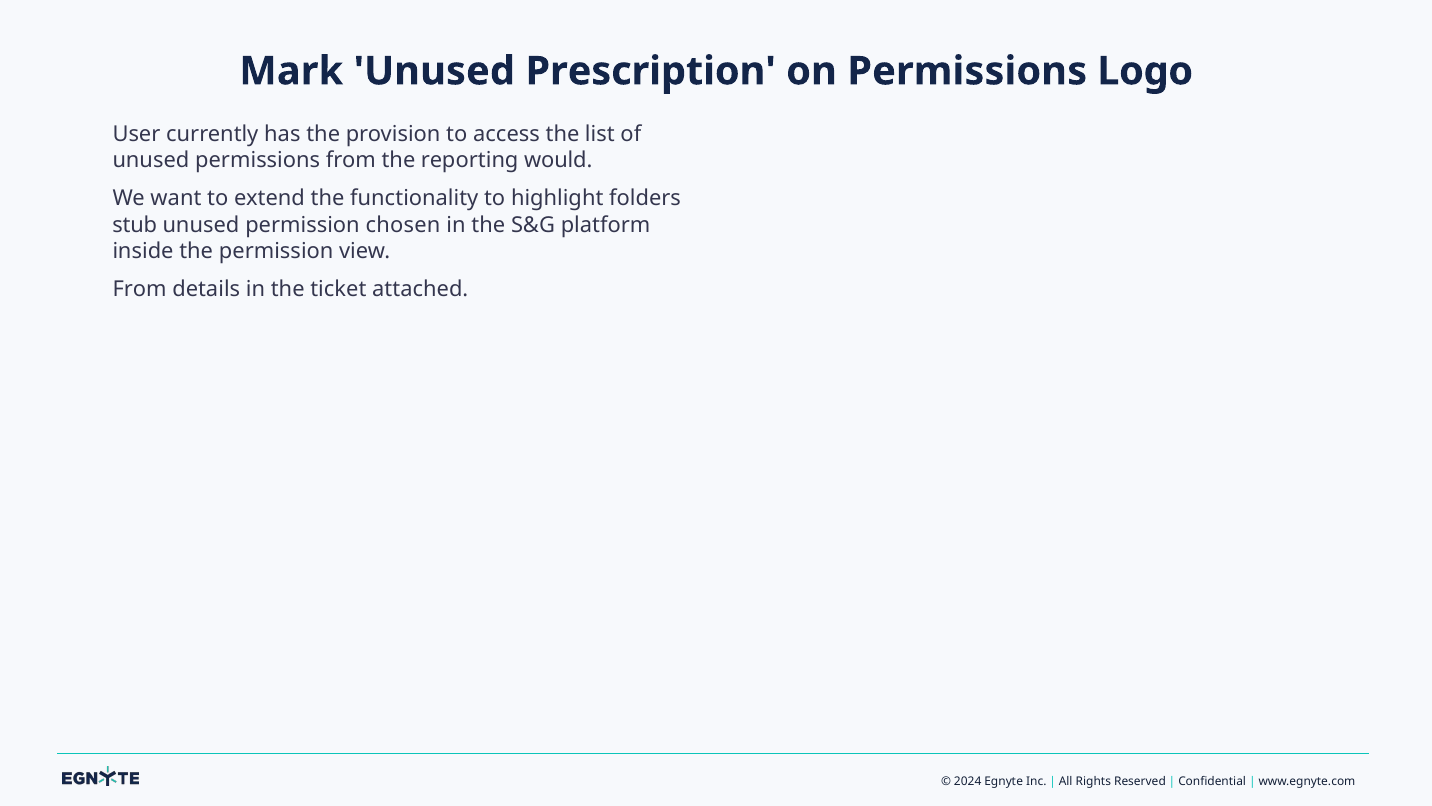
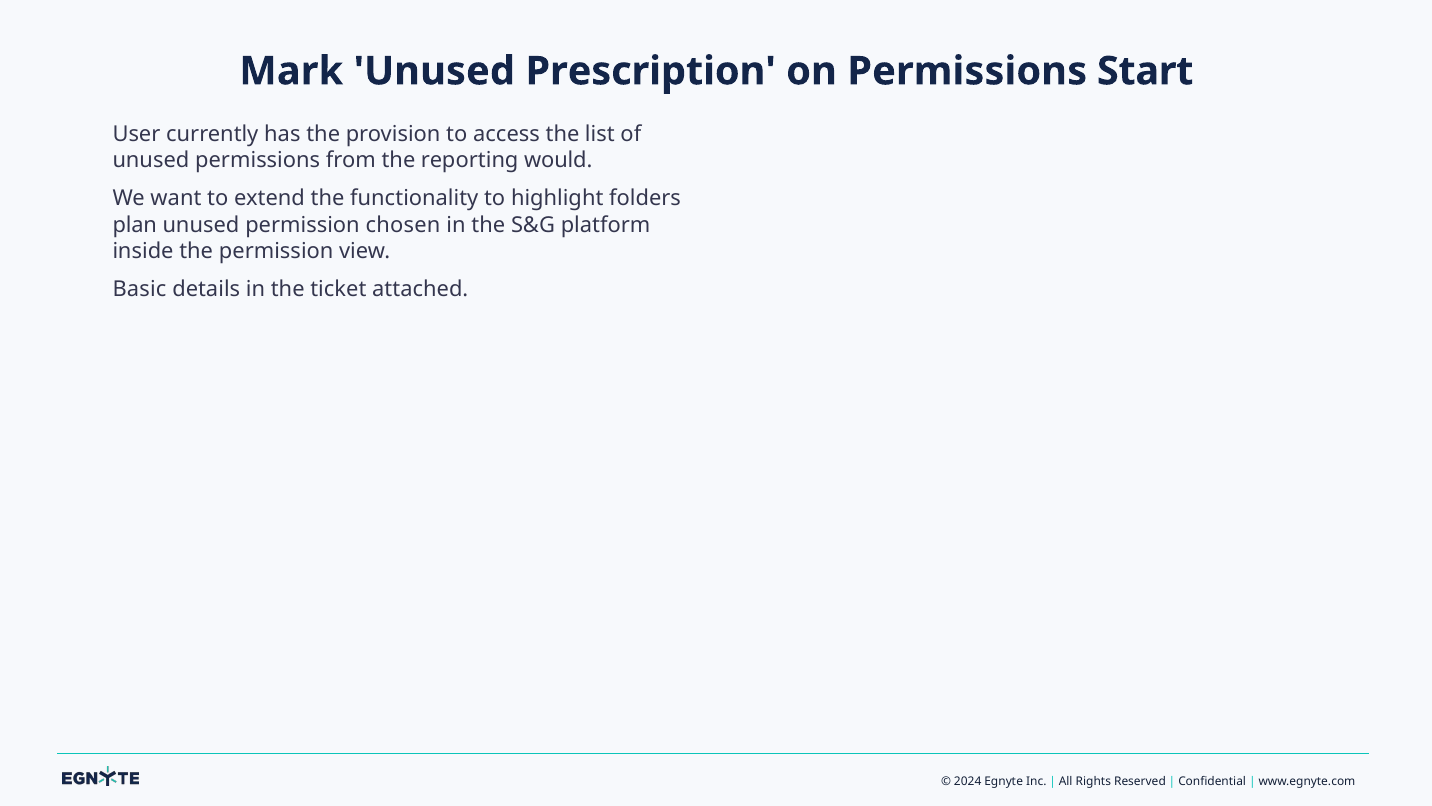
Logo: Logo -> Start
stub: stub -> plan
From at (140, 289): From -> Basic
